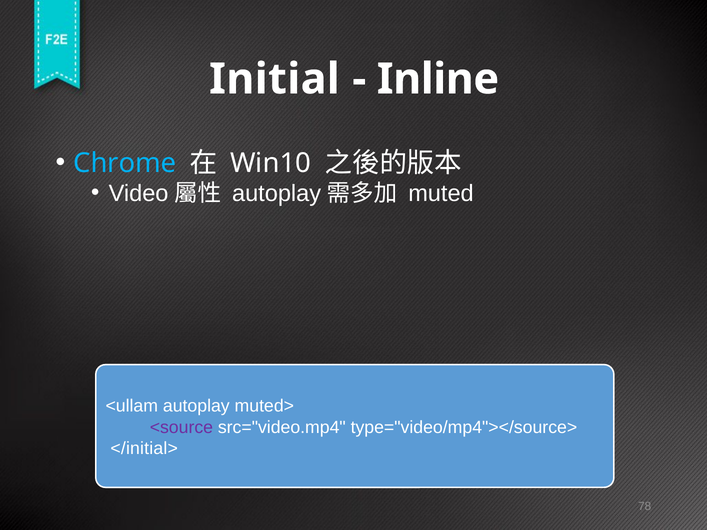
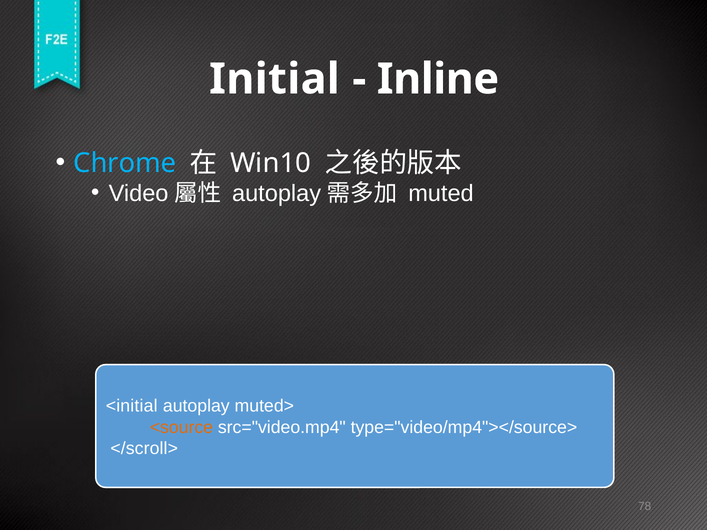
<ullam: <ullam -> <initial
<source colour: purple -> orange
</initial>: </initial> -> </scroll>
